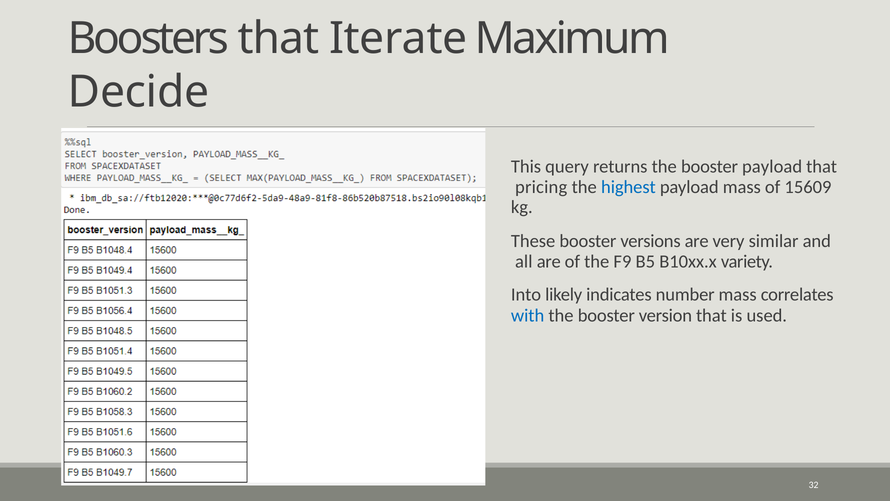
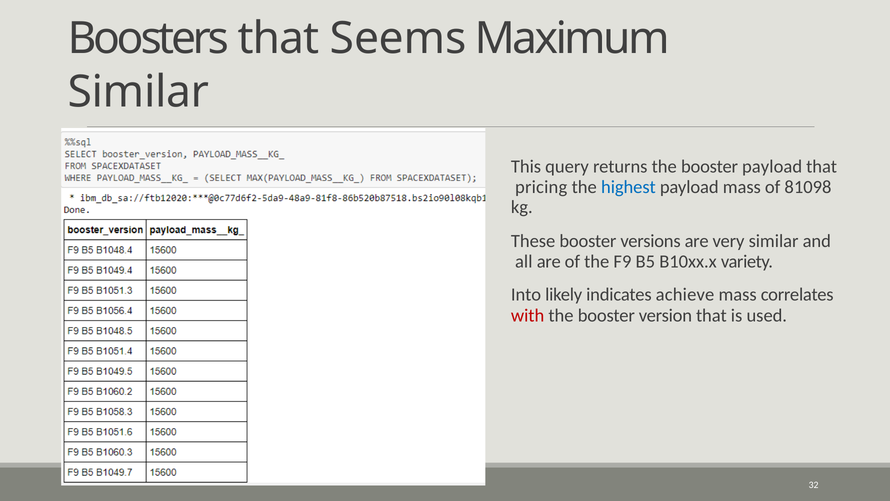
Iterate: Iterate -> Seems
Decide at (139, 92): Decide -> Similar
15609: 15609 -> 81098
number: number -> achieve
with colour: blue -> red
